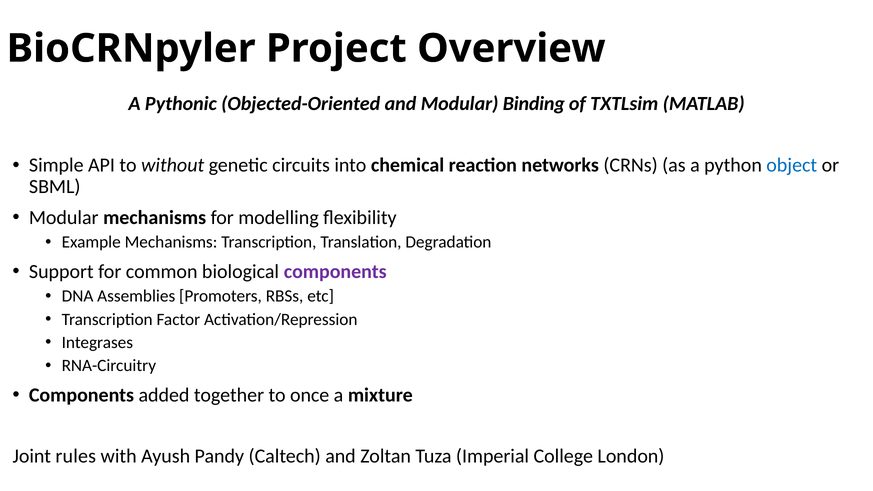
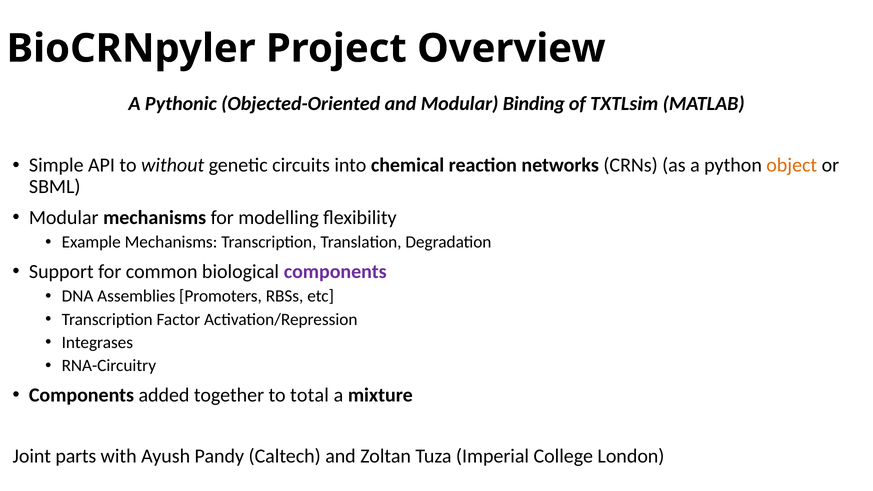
object colour: blue -> orange
once: once -> total
rules: rules -> parts
